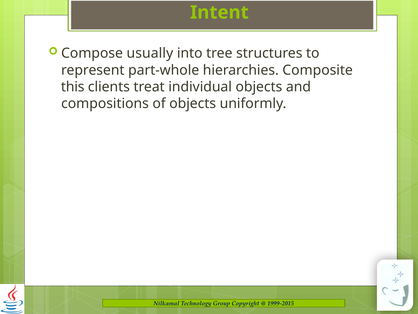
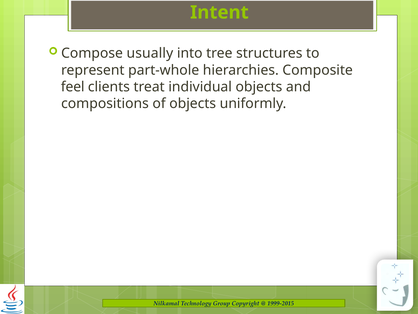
this: this -> feel
